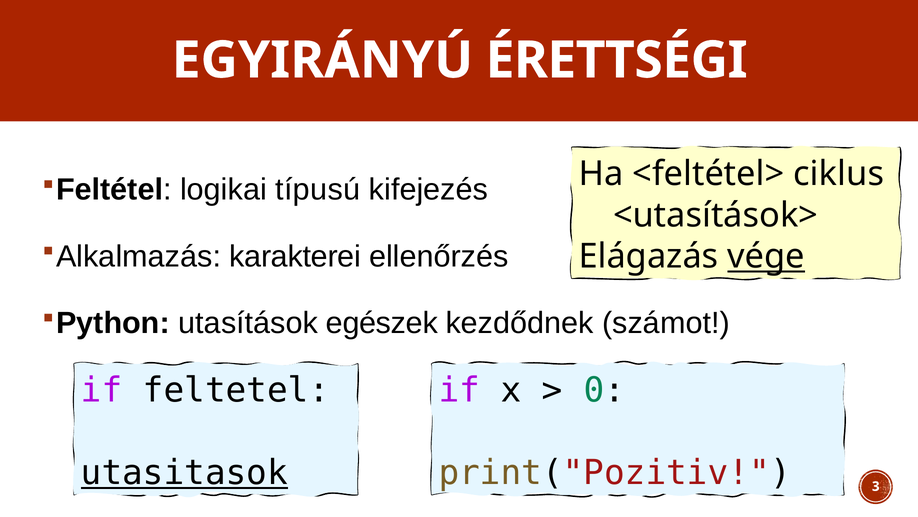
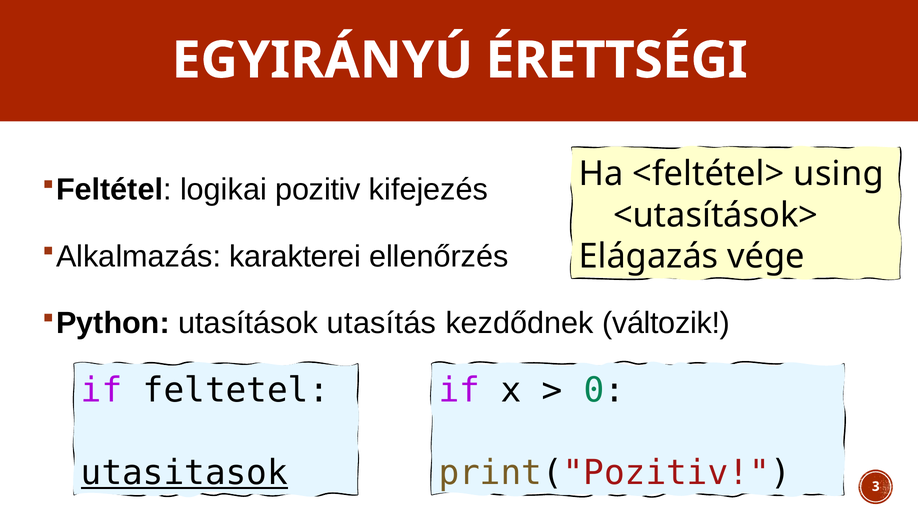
ciklus: ciklus -> using
típusú: típusú -> pozitiv
vége underline: present -> none
egészek: egészek -> utasítás
számot: számot -> változik
